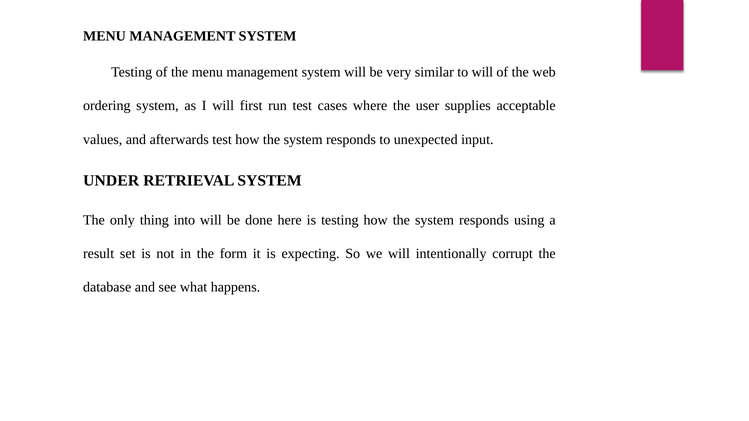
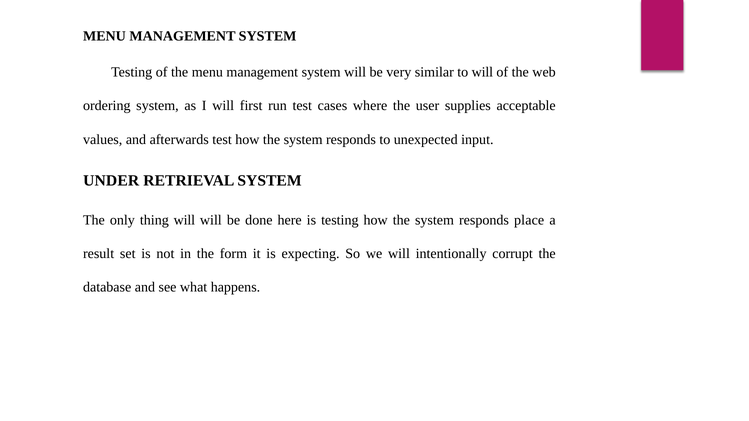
thing into: into -> will
using: using -> place
